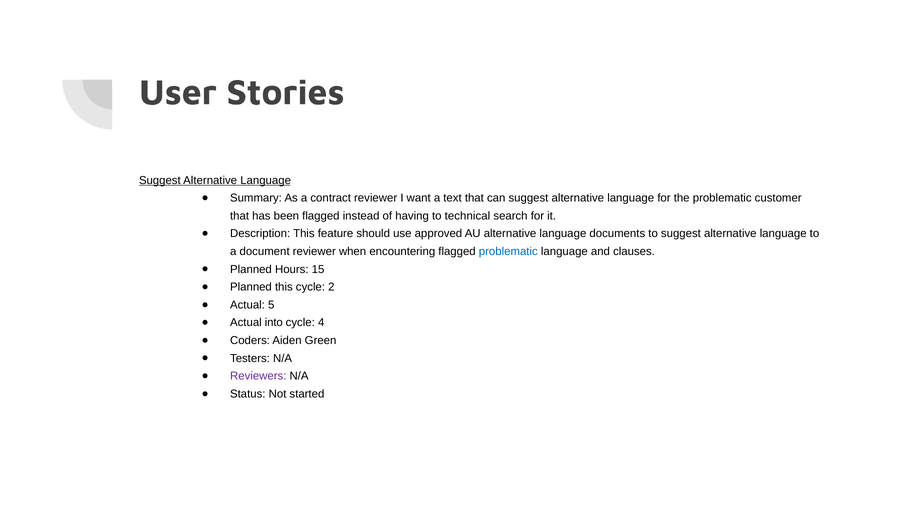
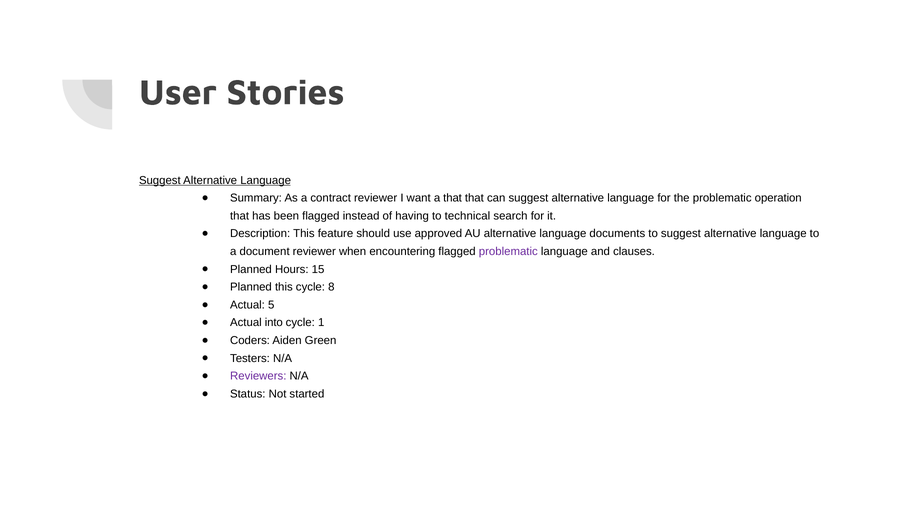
a text: text -> that
customer: customer -> operation
problematic at (508, 251) colour: blue -> purple
2: 2 -> 8
4: 4 -> 1
